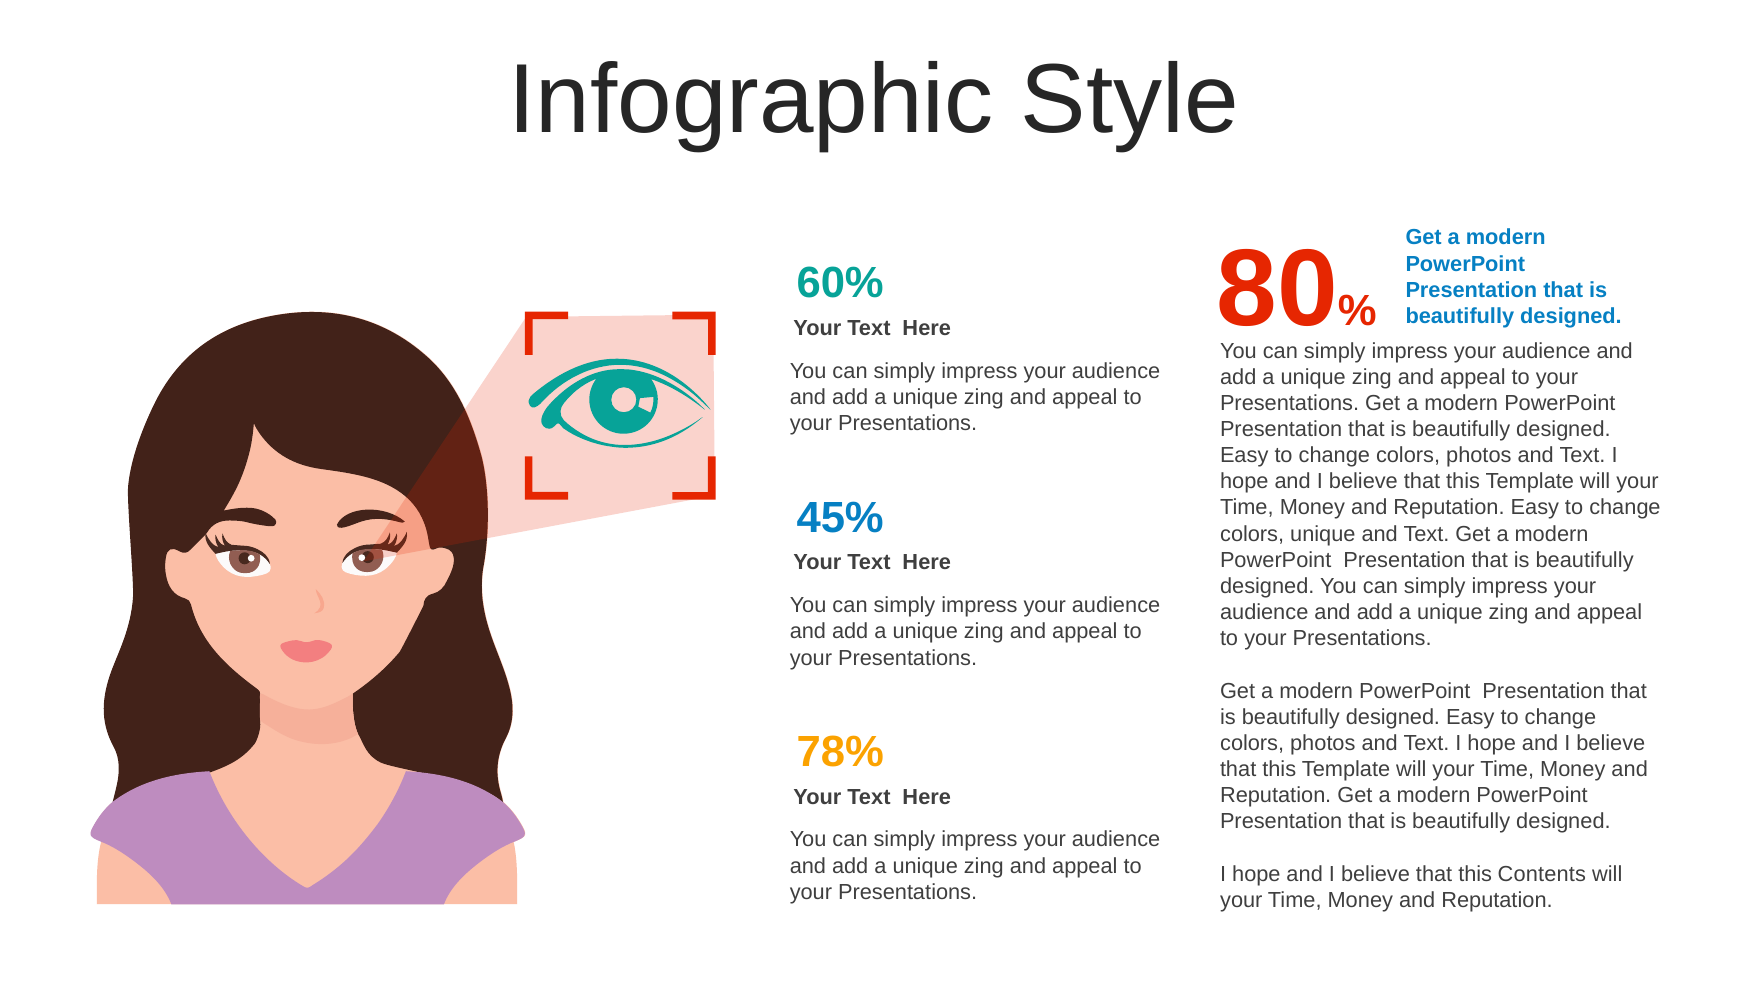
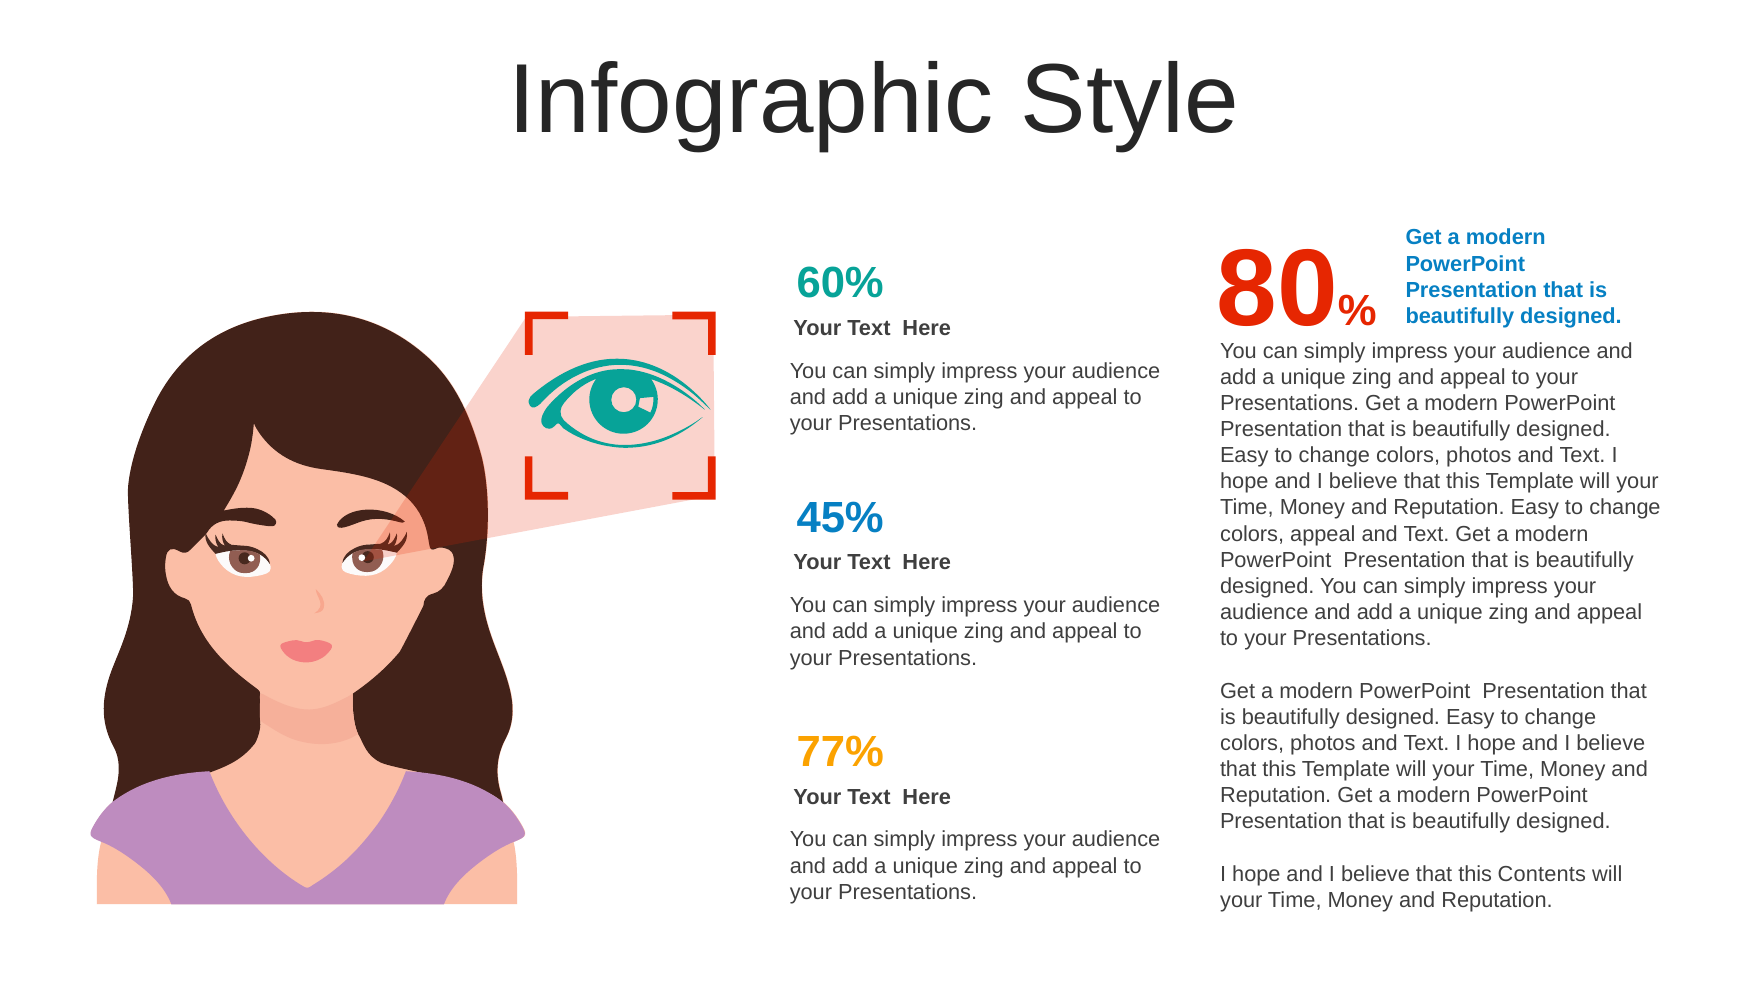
colors unique: unique -> appeal
78%: 78% -> 77%
